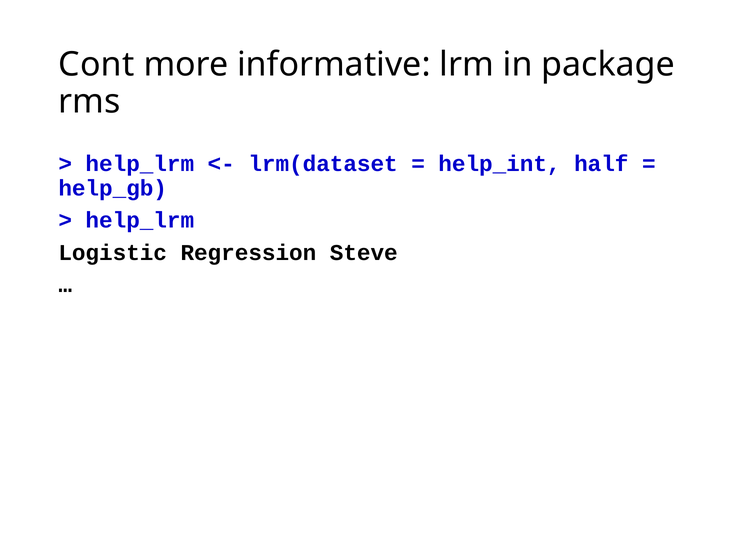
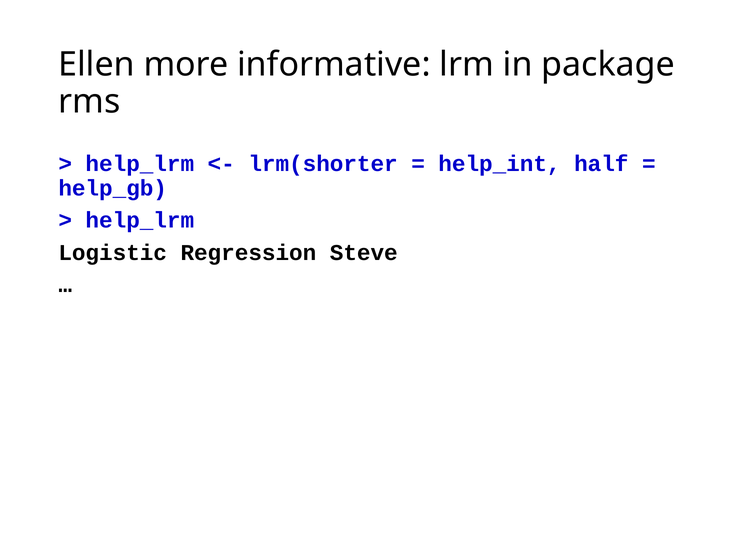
Cont: Cont -> Ellen
lrm(dataset: lrm(dataset -> lrm(shorter
